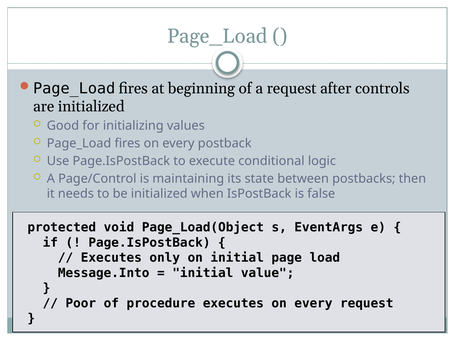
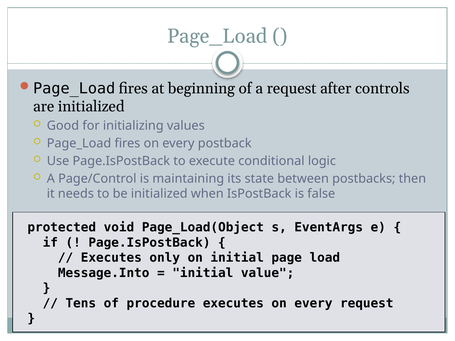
Poor: Poor -> Tens
